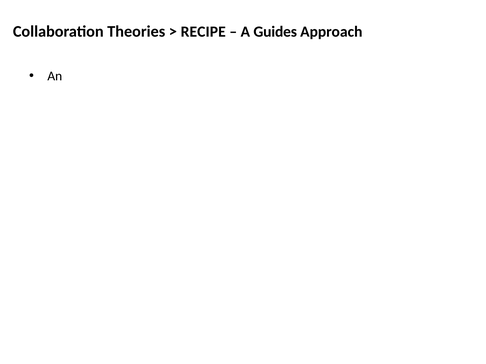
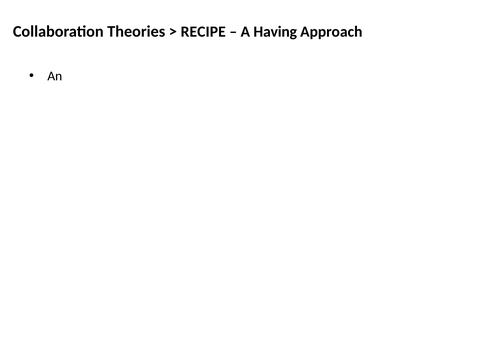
Guides: Guides -> Having
